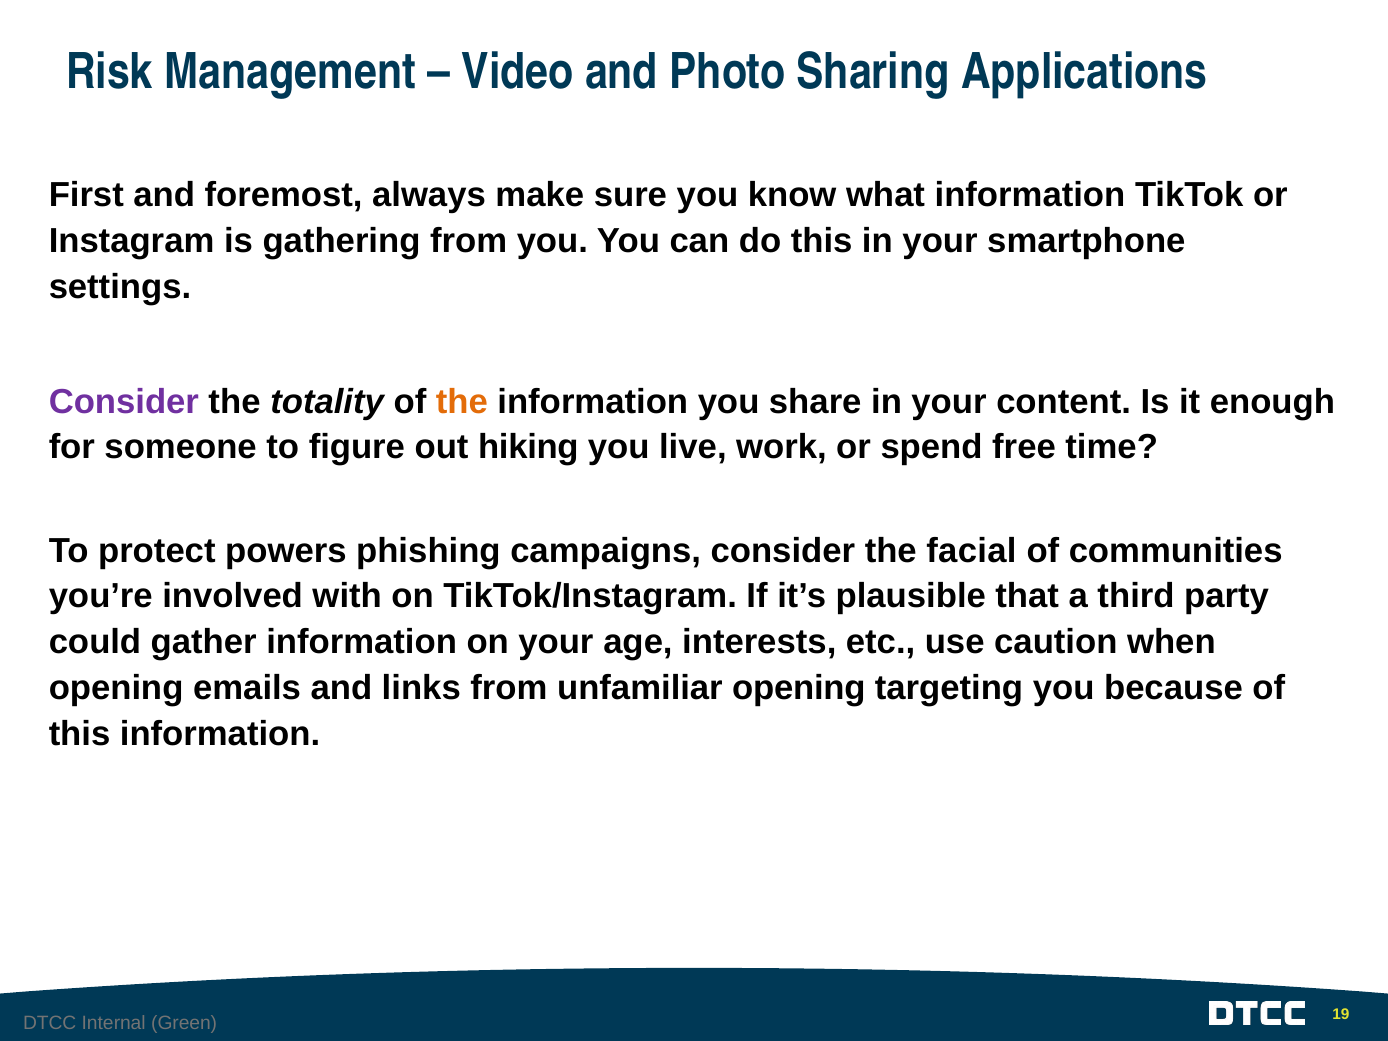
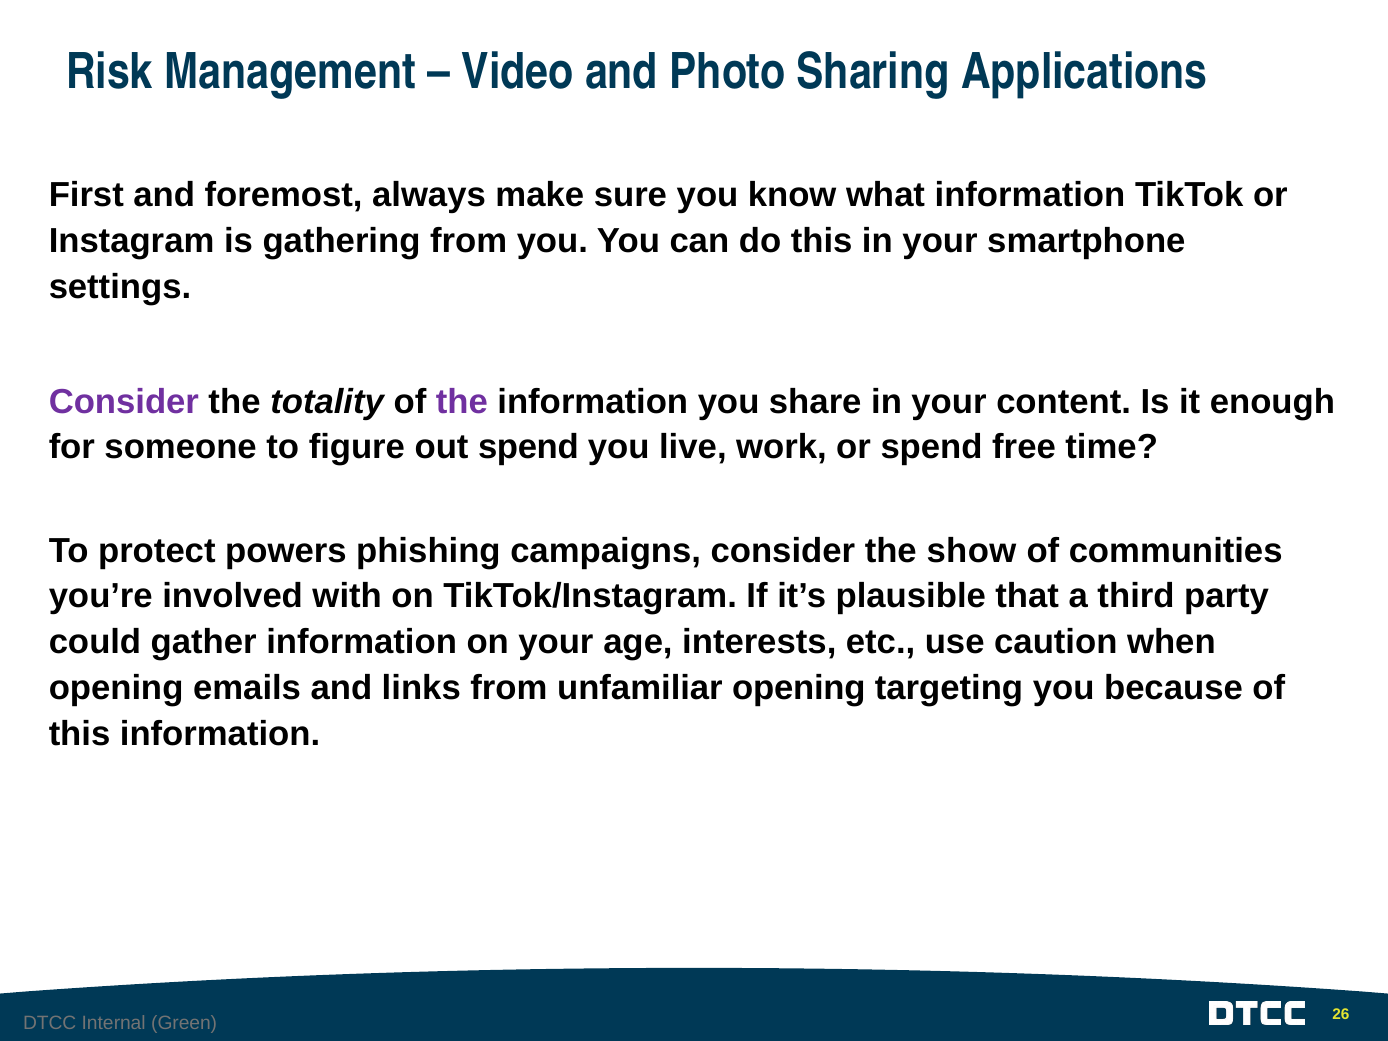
the at (462, 402) colour: orange -> purple
out hiking: hiking -> spend
facial: facial -> show
19: 19 -> 26
